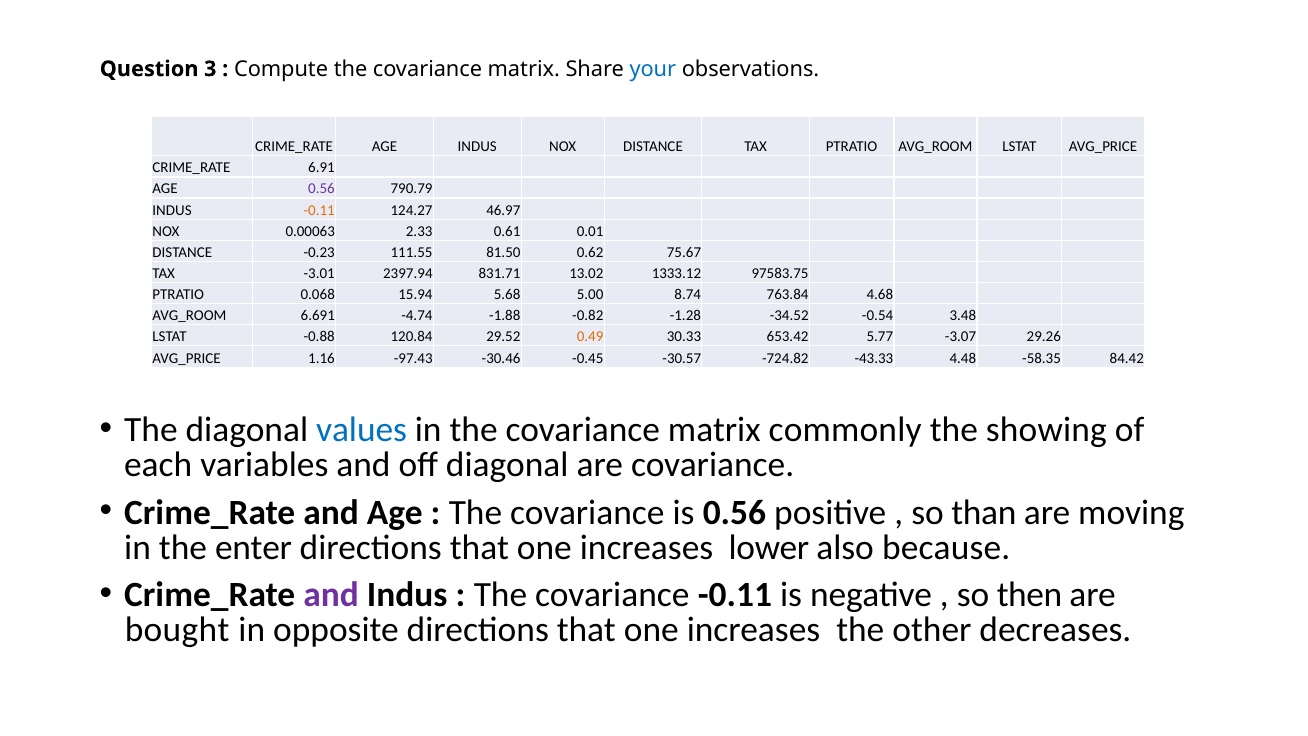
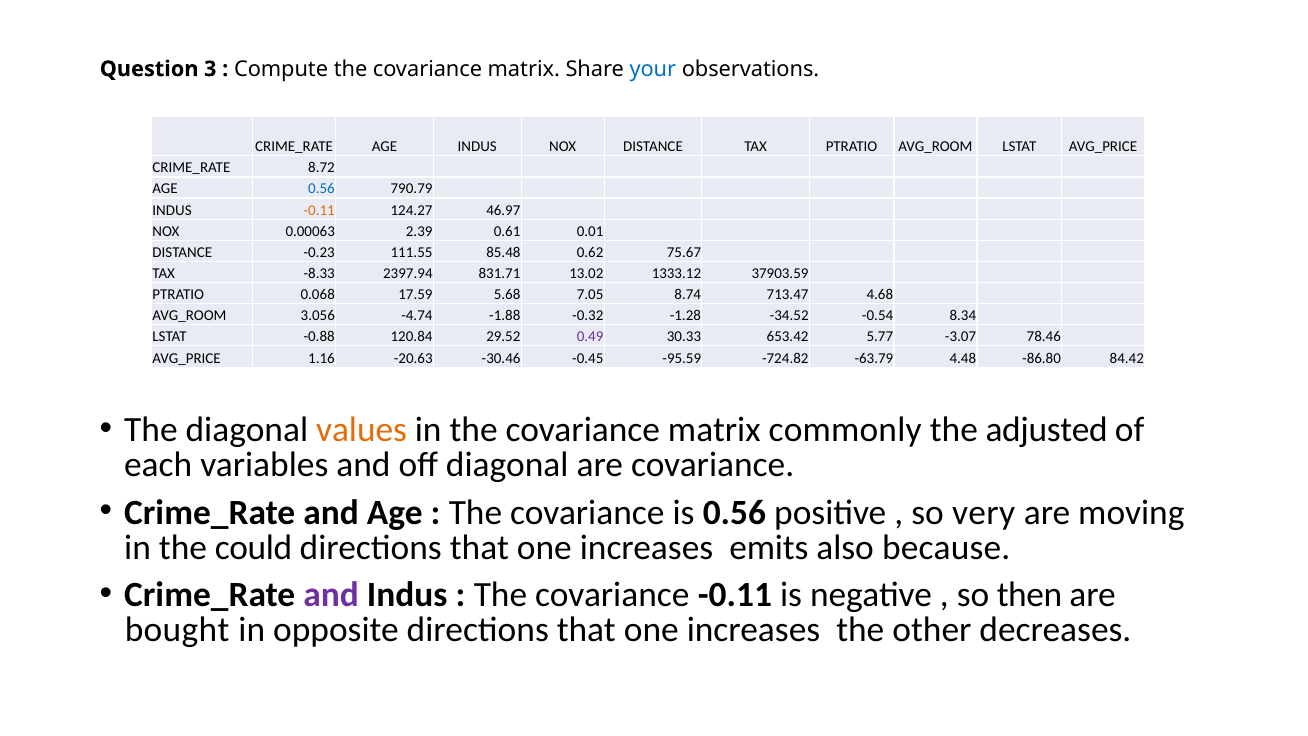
6.91: 6.91 -> 8.72
0.56 at (322, 189) colour: purple -> blue
2.33: 2.33 -> 2.39
81.50: 81.50 -> 85.48
-3.01: -3.01 -> -8.33
97583.75: 97583.75 -> 37903.59
15.94: 15.94 -> 17.59
5.00: 5.00 -> 7.05
763.84: 763.84 -> 713.47
6.691: 6.691 -> 3.056
-0.82: -0.82 -> -0.32
3.48: 3.48 -> 8.34
0.49 colour: orange -> purple
29.26: 29.26 -> 78.46
-97.43: -97.43 -> -20.63
-30.57: -30.57 -> -95.59
-43.33: -43.33 -> -63.79
-58.35: -58.35 -> -86.80
values colour: blue -> orange
showing: showing -> adjusted
than: than -> very
enter: enter -> could
lower: lower -> emits
